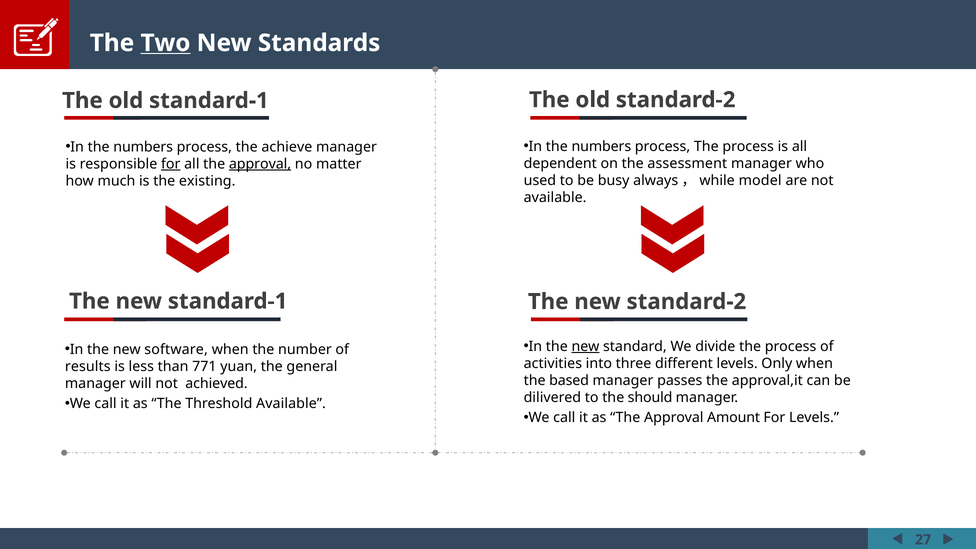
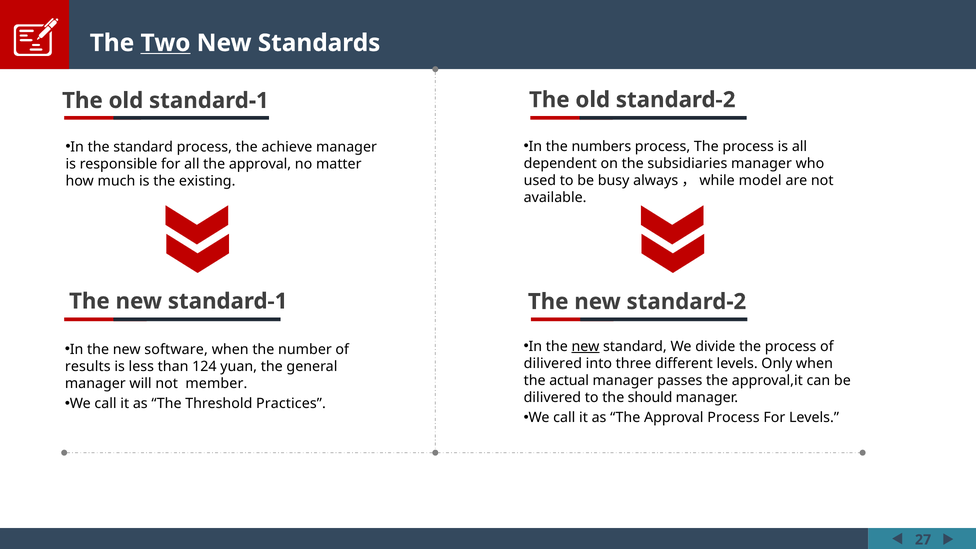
numbers at (143, 147): numbers -> standard
assessment: assessment -> subsidiaries
for at (171, 164) underline: present -> none
approval at (260, 164) underline: present -> none
activities at (553, 363): activities -> dilivered
771: 771 -> 124
based: based -> actual
achieved: achieved -> member
Threshold Available: Available -> Practices
Approval Amount: Amount -> Process
